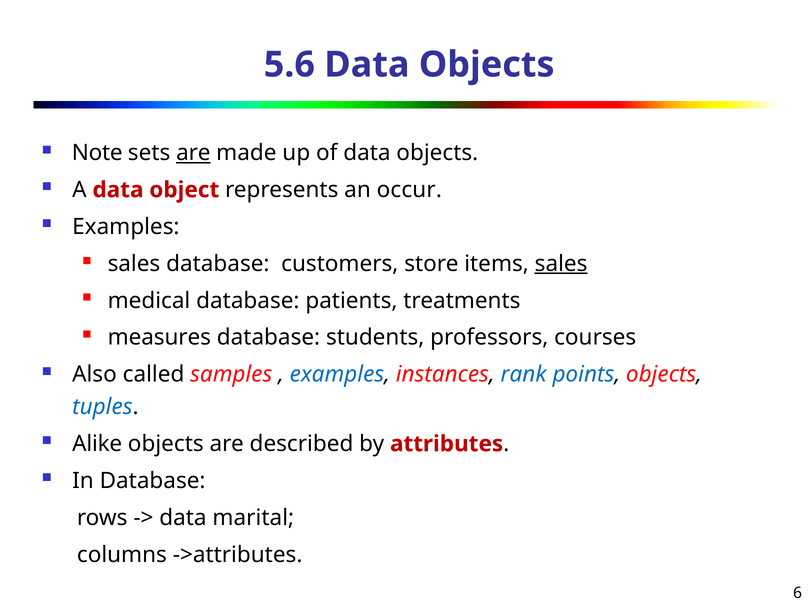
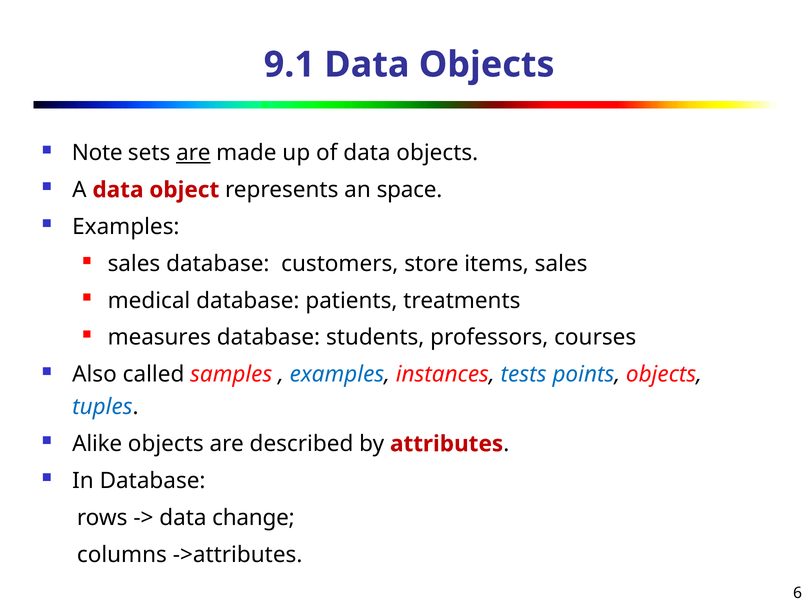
5.6: 5.6 -> 9.1
occur: occur -> space
sales at (561, 263) underline: present -> none
rank: rank -> tests
marital: marital -> change
